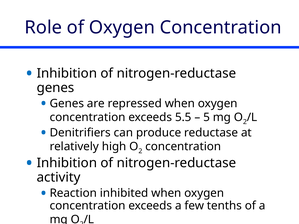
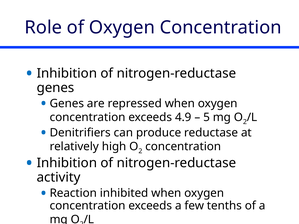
5.5: 5.5 -> 4.9
